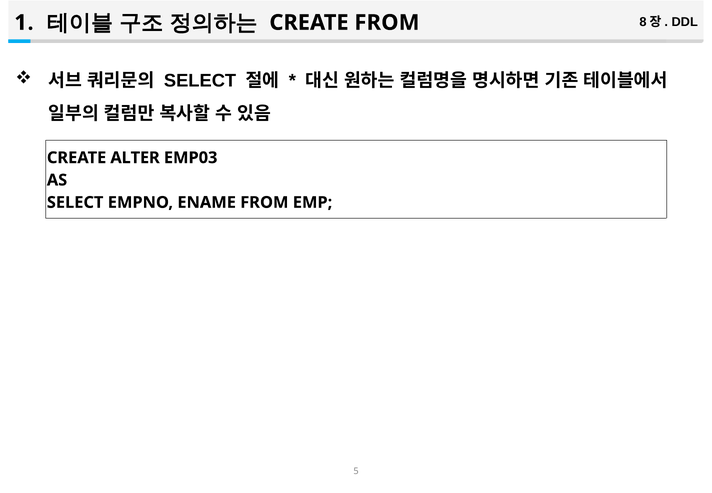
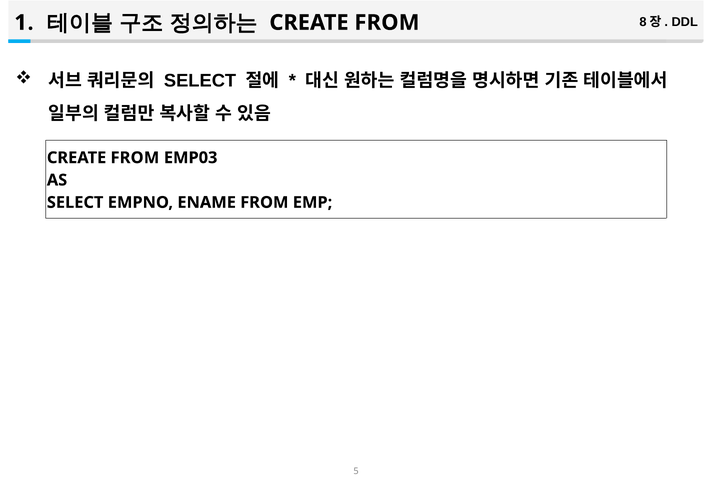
ALTER at (135, 158): ALTER -> FROM
